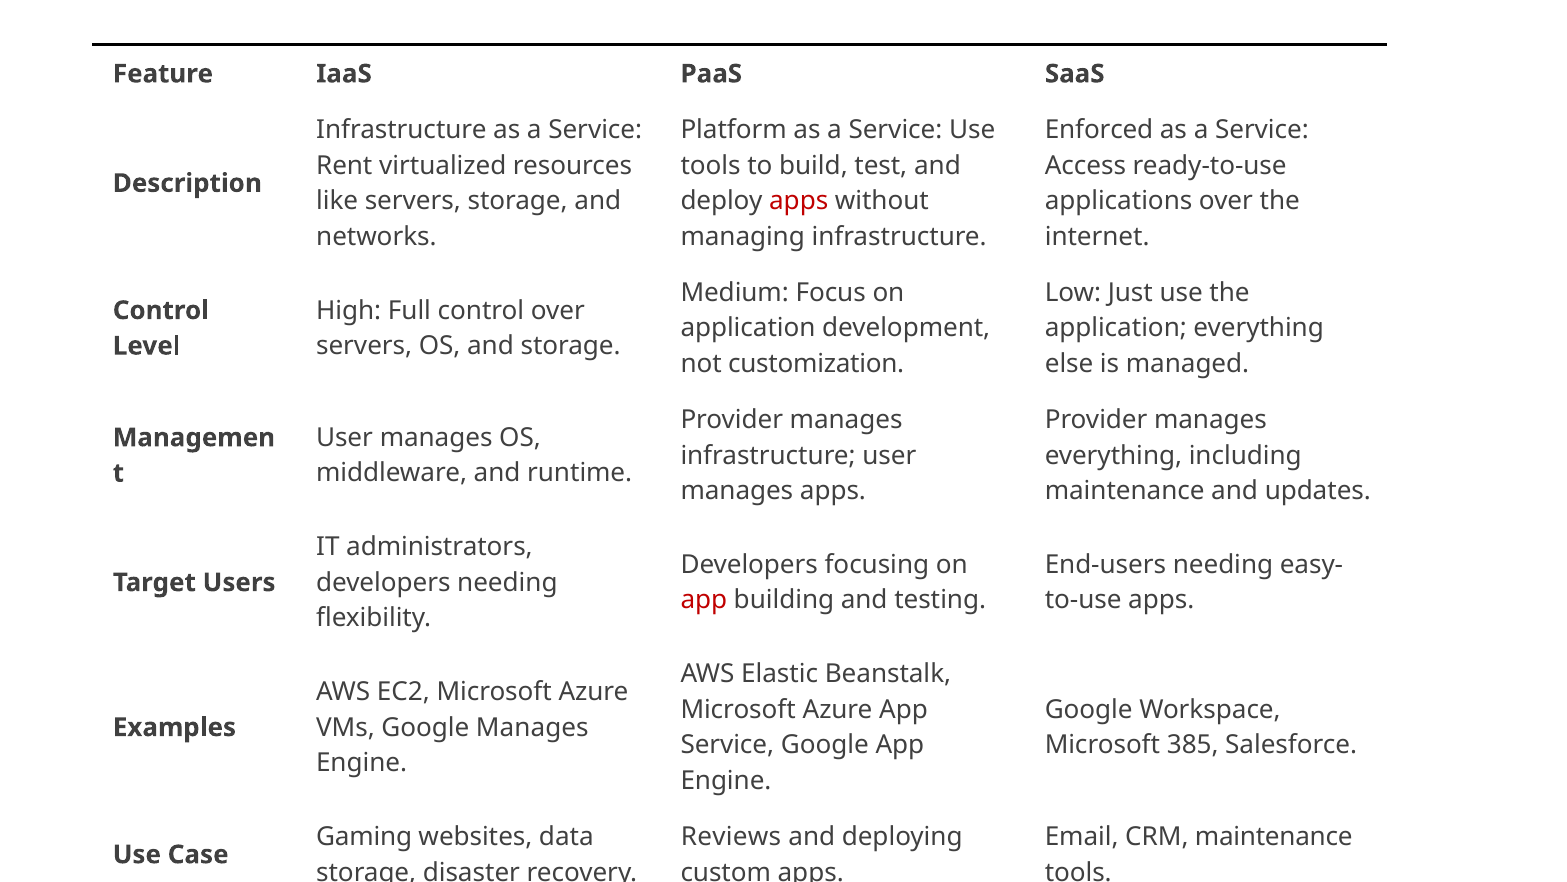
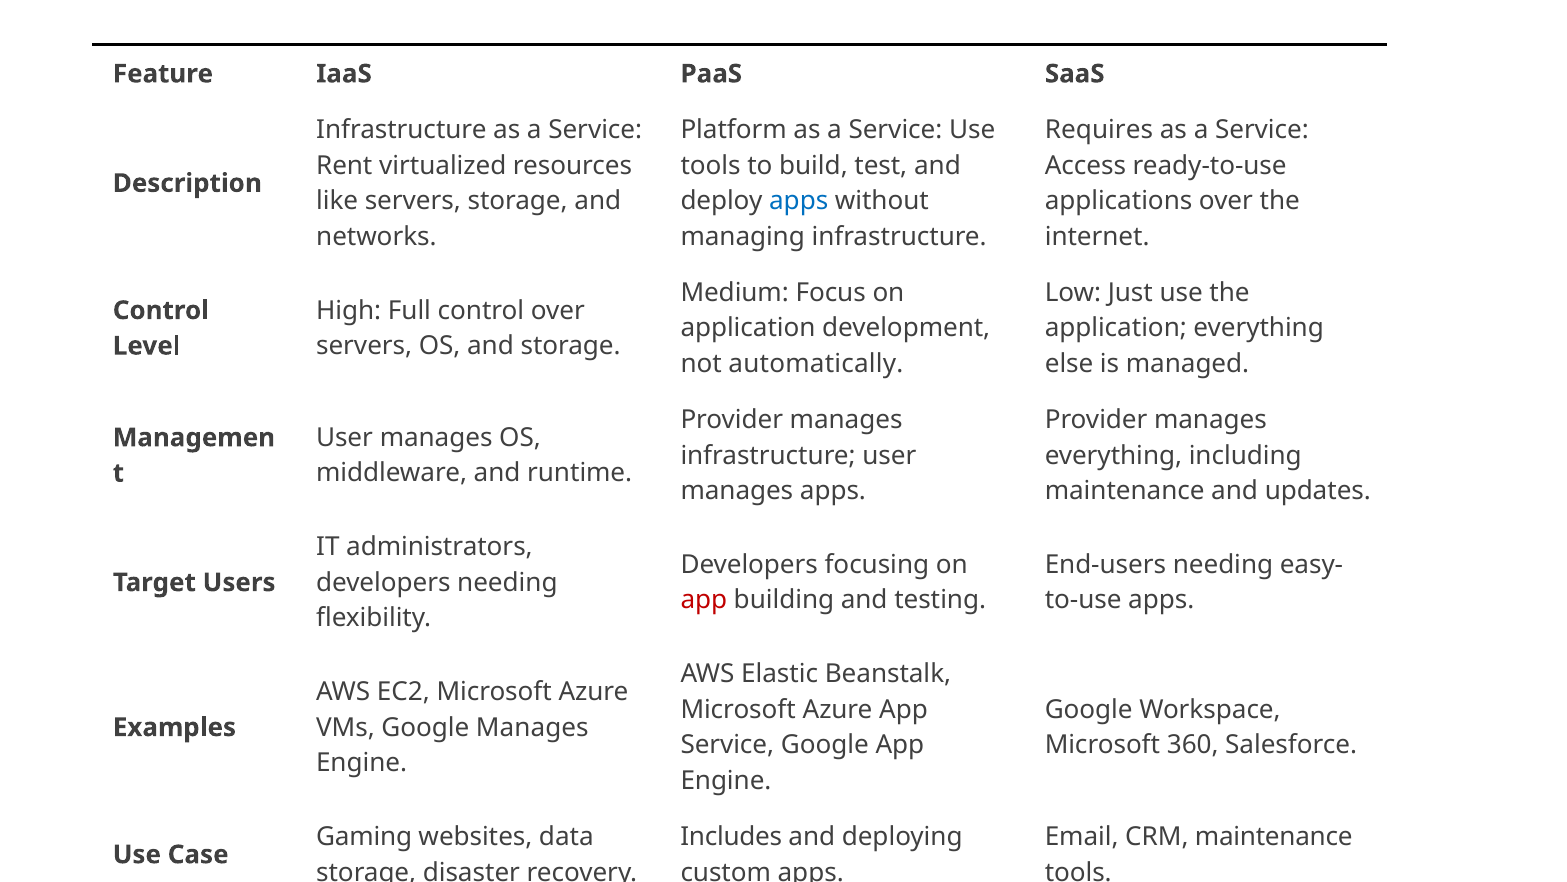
Enforced: Enforced -> Requires
apps at (799, 201) colour: red -> blue
customization: customization -> automatically
385: 385 -> 360
Reviews: Reviews -> Includes
